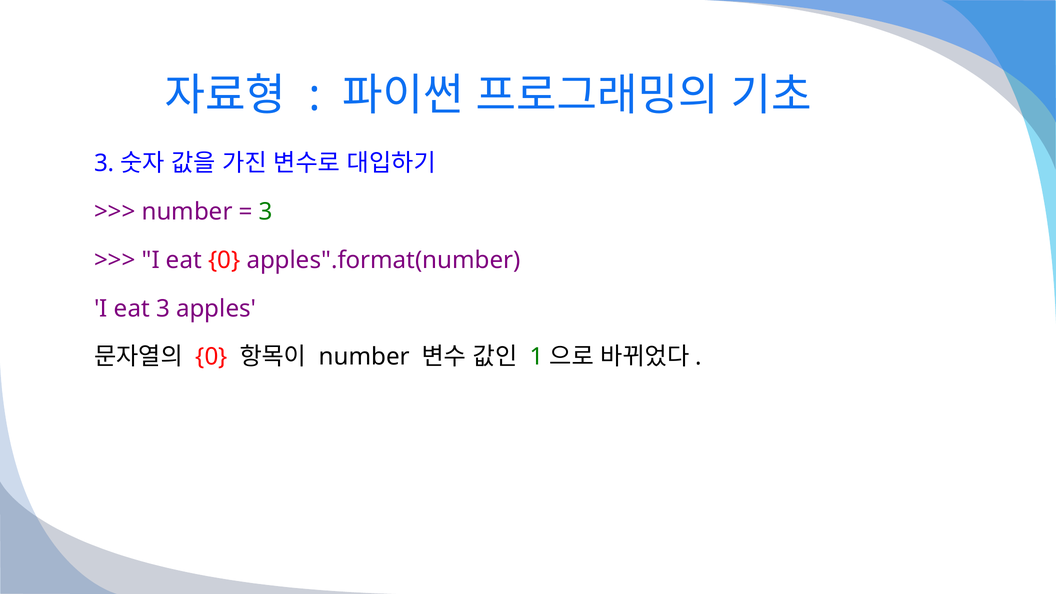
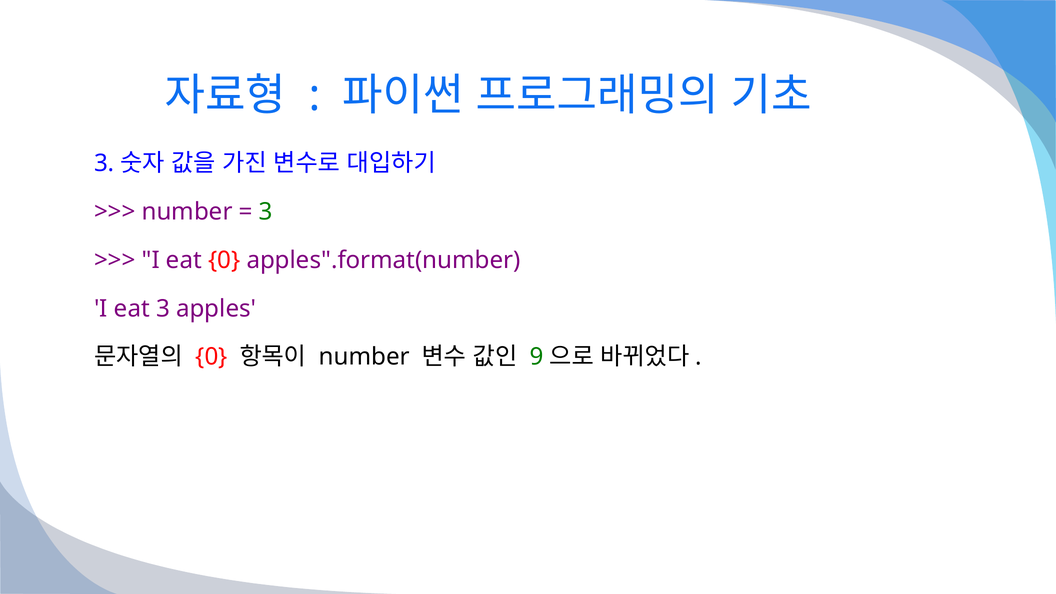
1: 1 -> 9
